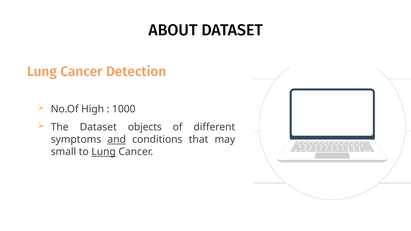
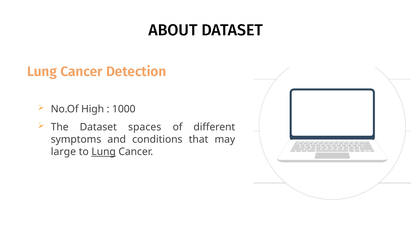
objects: objects -> spaces
and underline: present -> none
small: small -> large
